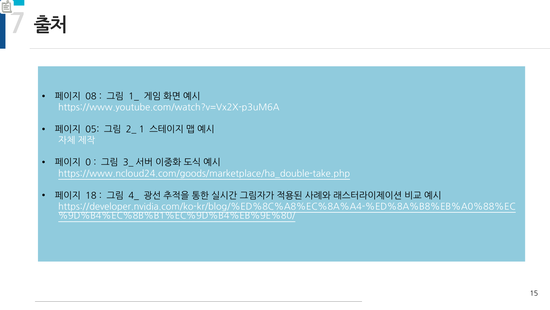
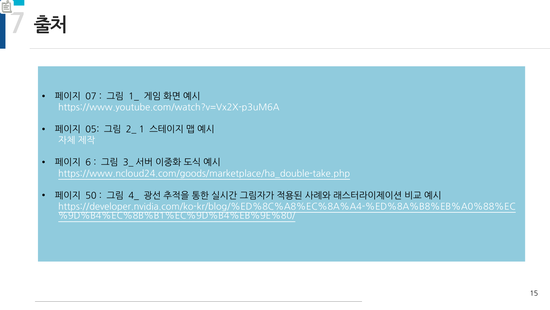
08: 08 -> 07
0: 0 -> 6
18: 18 -> 50
